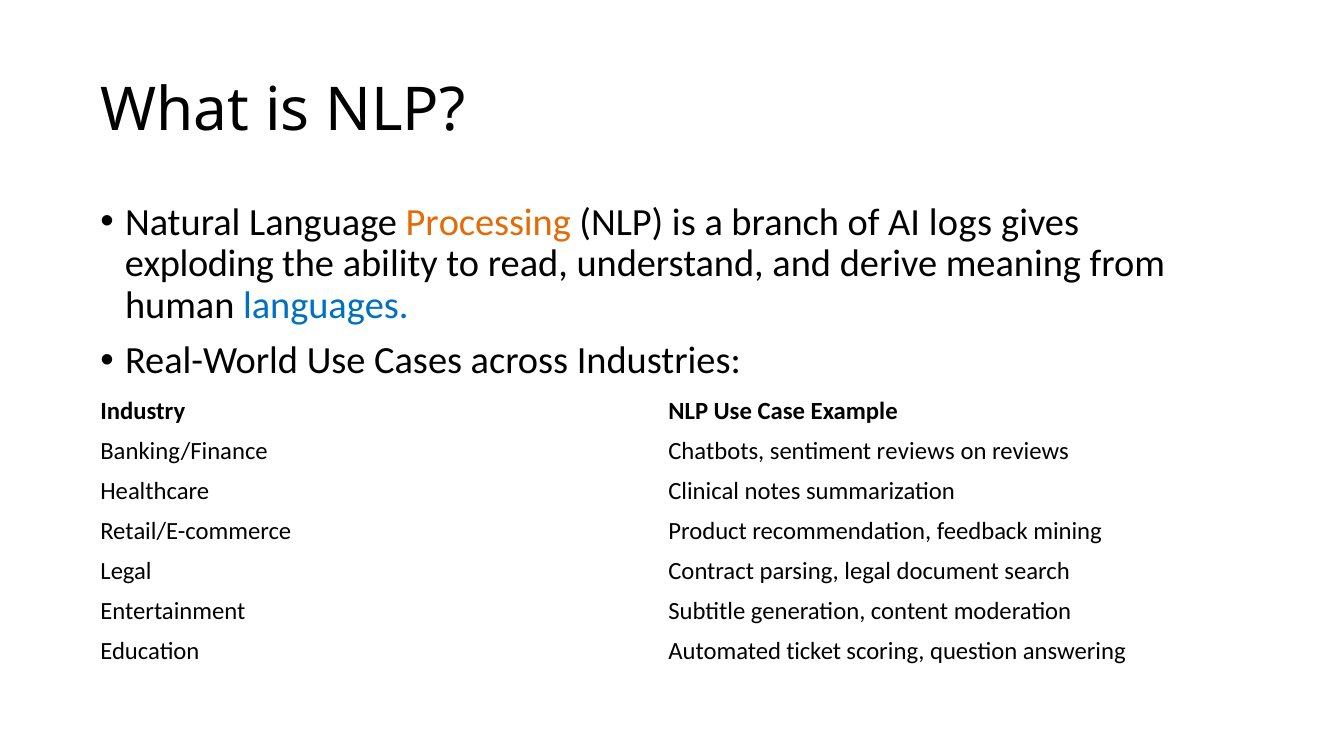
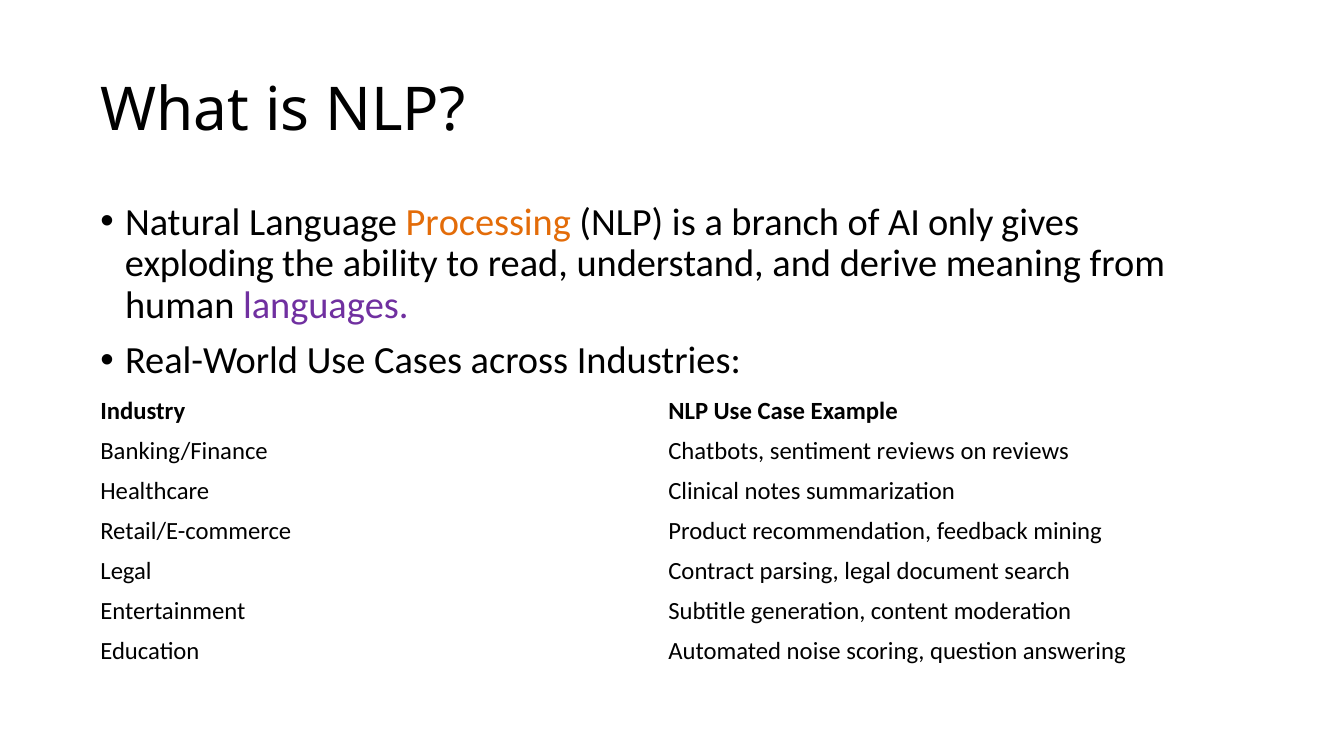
logs: logs -> only
languages colour: blue -> purple
ticket: ticket -> noise
